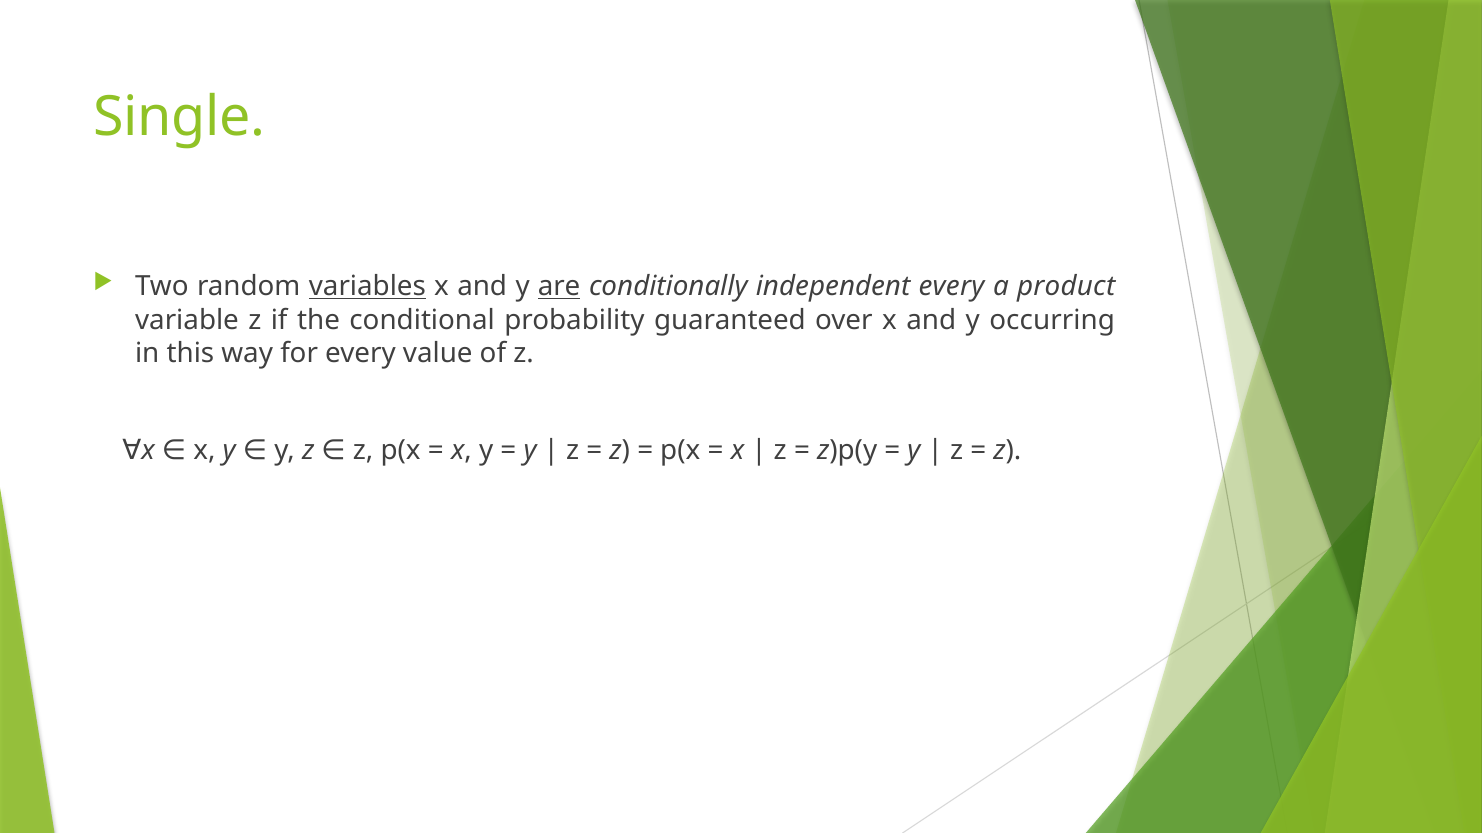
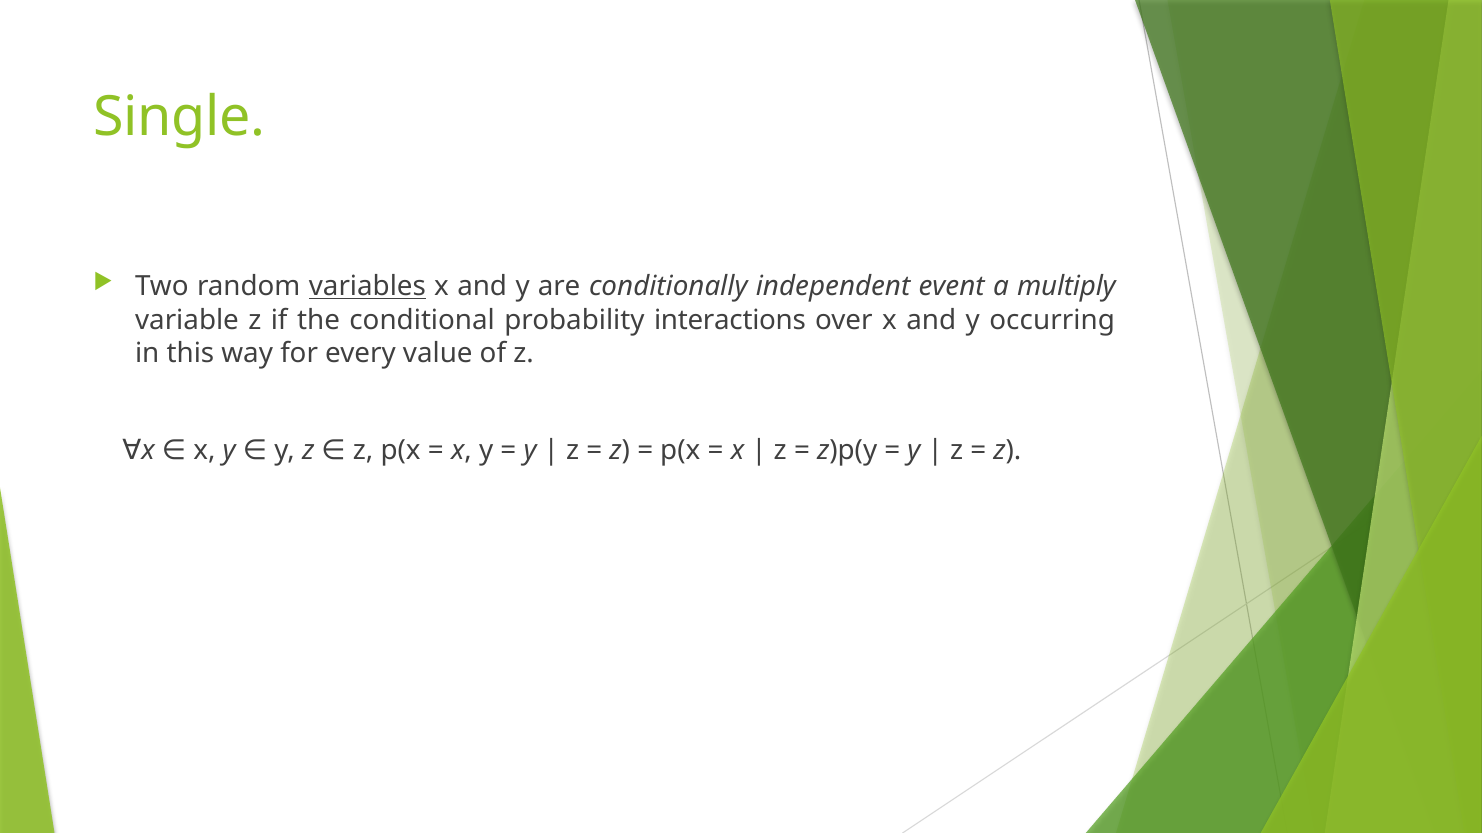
are underline: present -> none
independent every: every -> event
product: product -> multiply
guaranteed: guaranteed -> interactions
